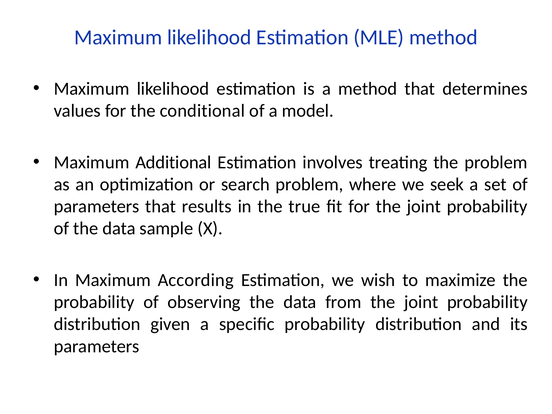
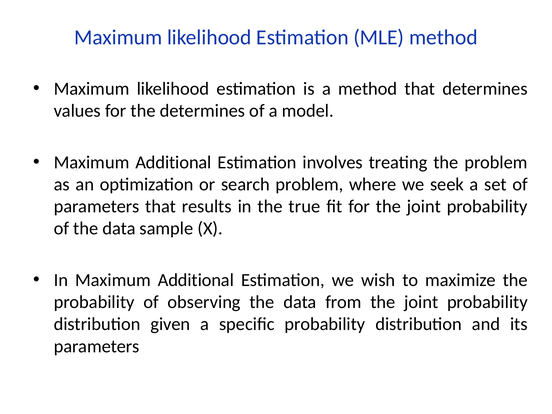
the conditional: conditional -> determines
In Maximum According: According -> Additional
